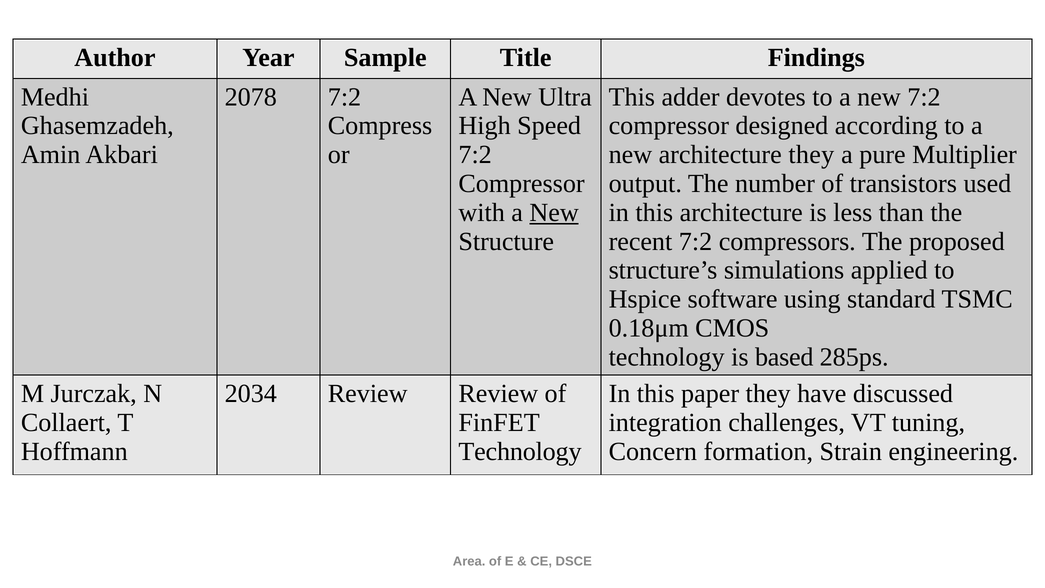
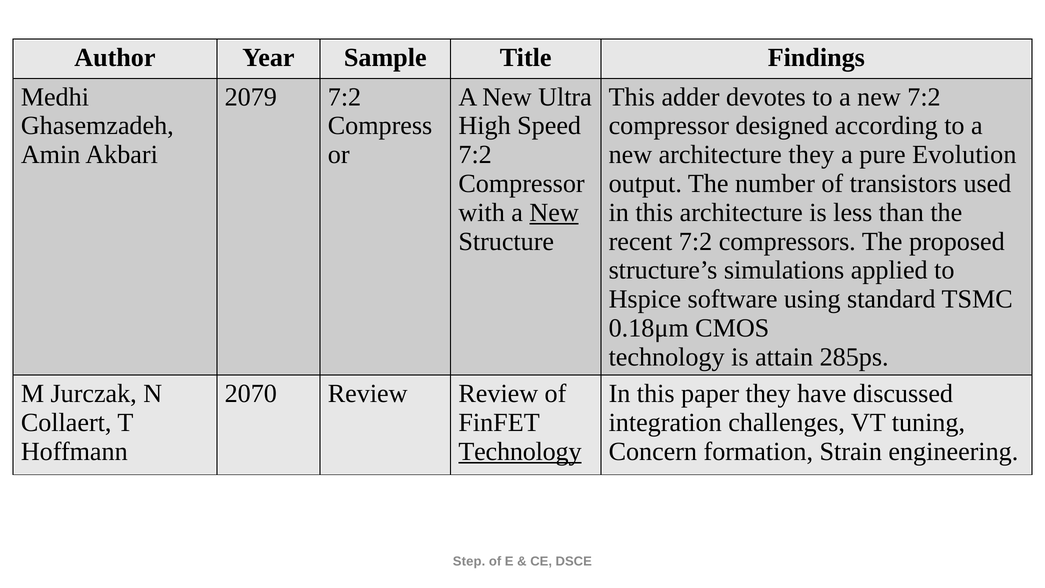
2078: 2078 -> 2079
Multiplier: Multiplier -> Evolution
based: based -> attain
2034: 2034 -> 2070
Technology at (520, 451) underline: none -> present
Area: Area -> Step
